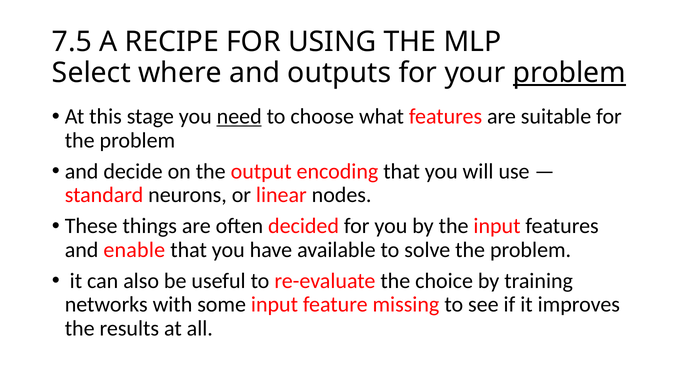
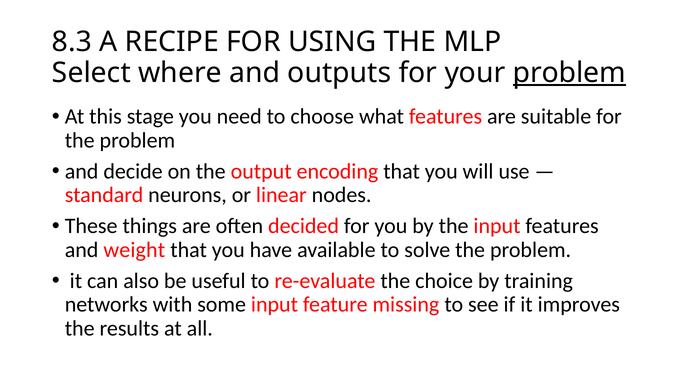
7.5: 7.5 -> 8.3
need underline: present -> none
enable: enable -> weight
